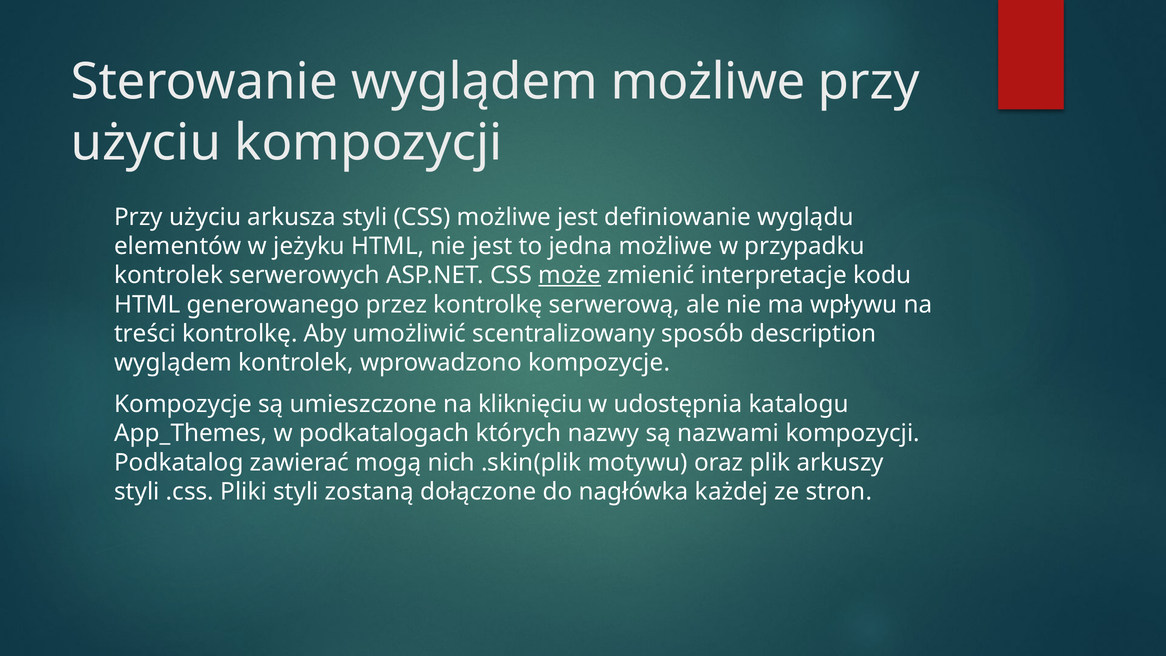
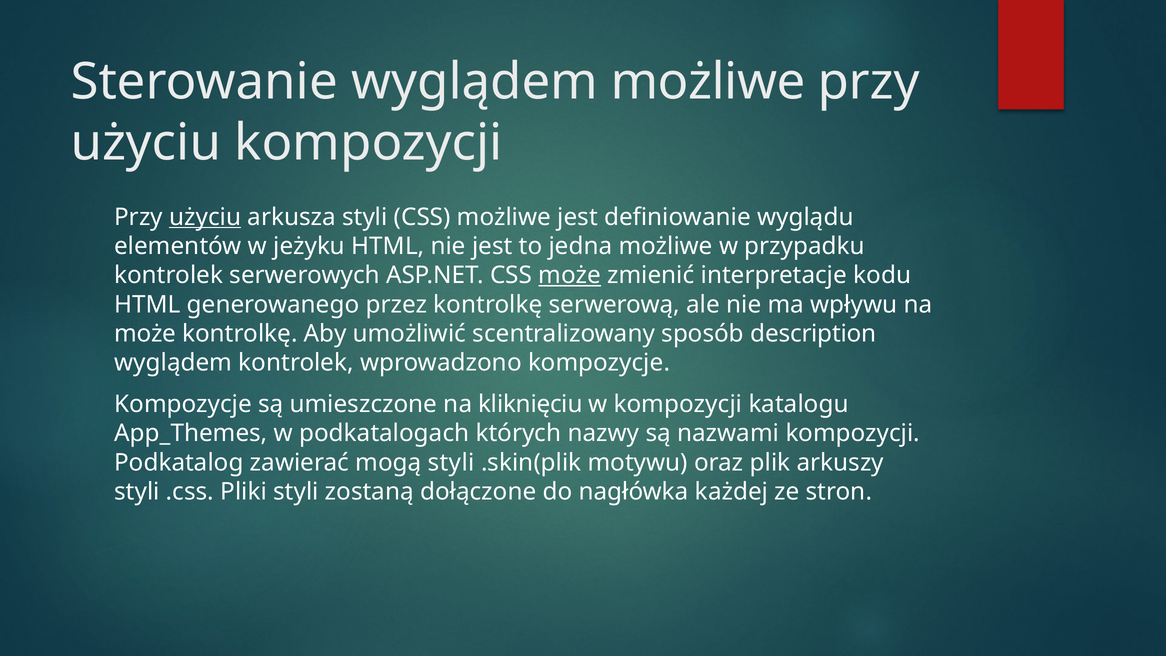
użyciu at (205, 217) underline: none -> present
treści at (145, 334): treści -> może
w udostępnia: udostępnia -> kompozycji
mogą nich: nich -> styli
